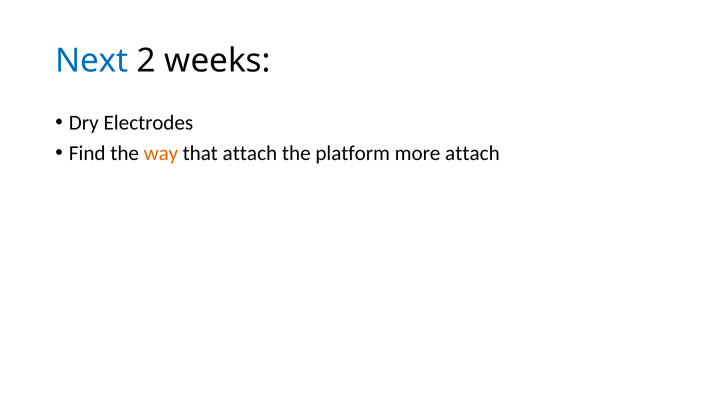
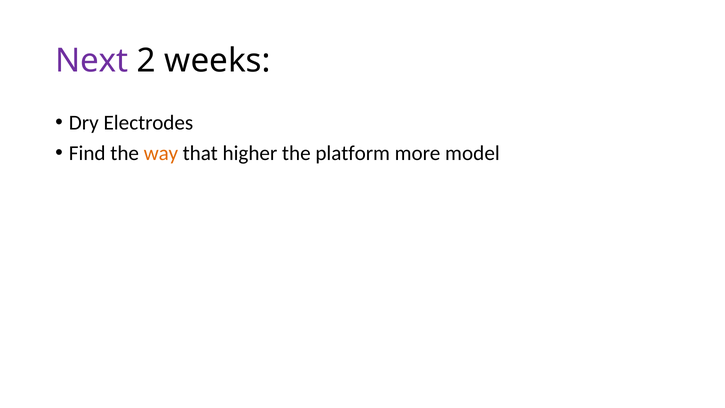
Next colour: blue -> purple
that attach: attach -> higher
more attach: attach -> model
